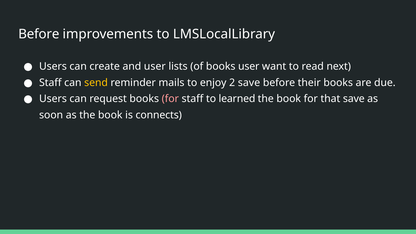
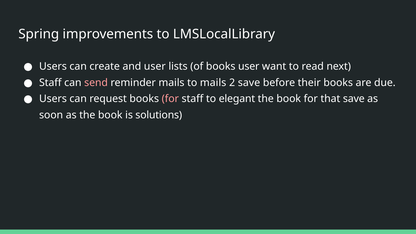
Before at (39, 34): Before -> Spring
send colour: yellow -> pink
to enjoy: enjoy -> mails
learned: learned -> elegant
connects: connects -> solutions
